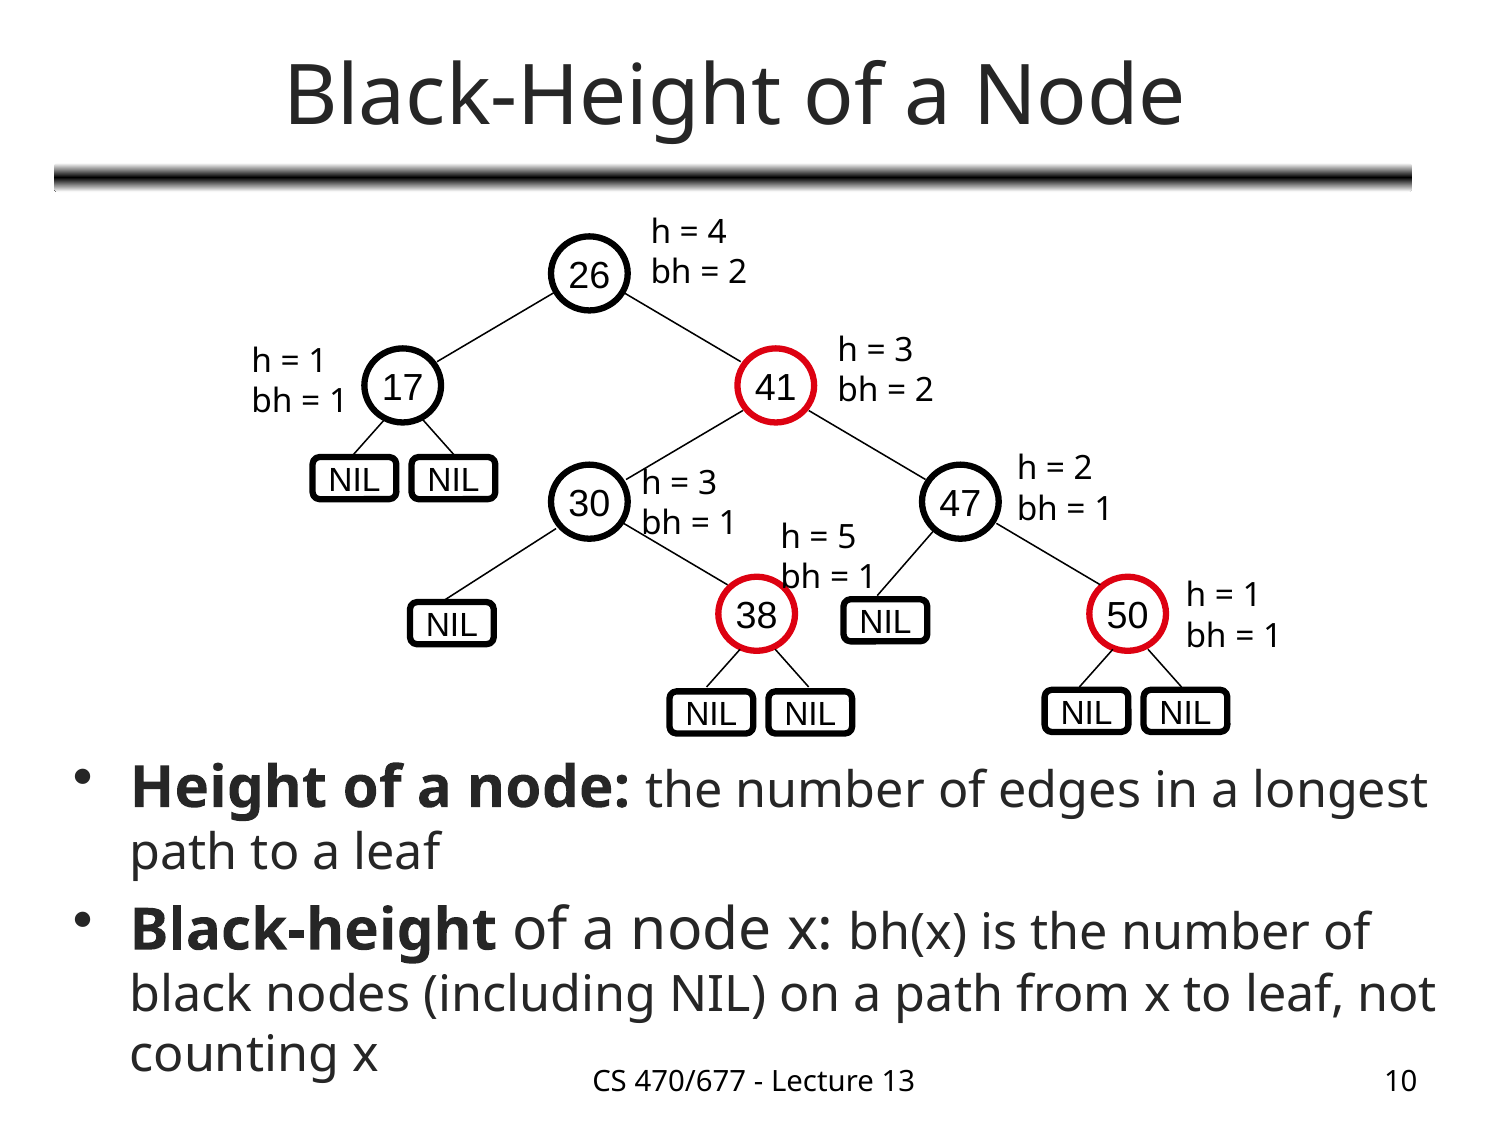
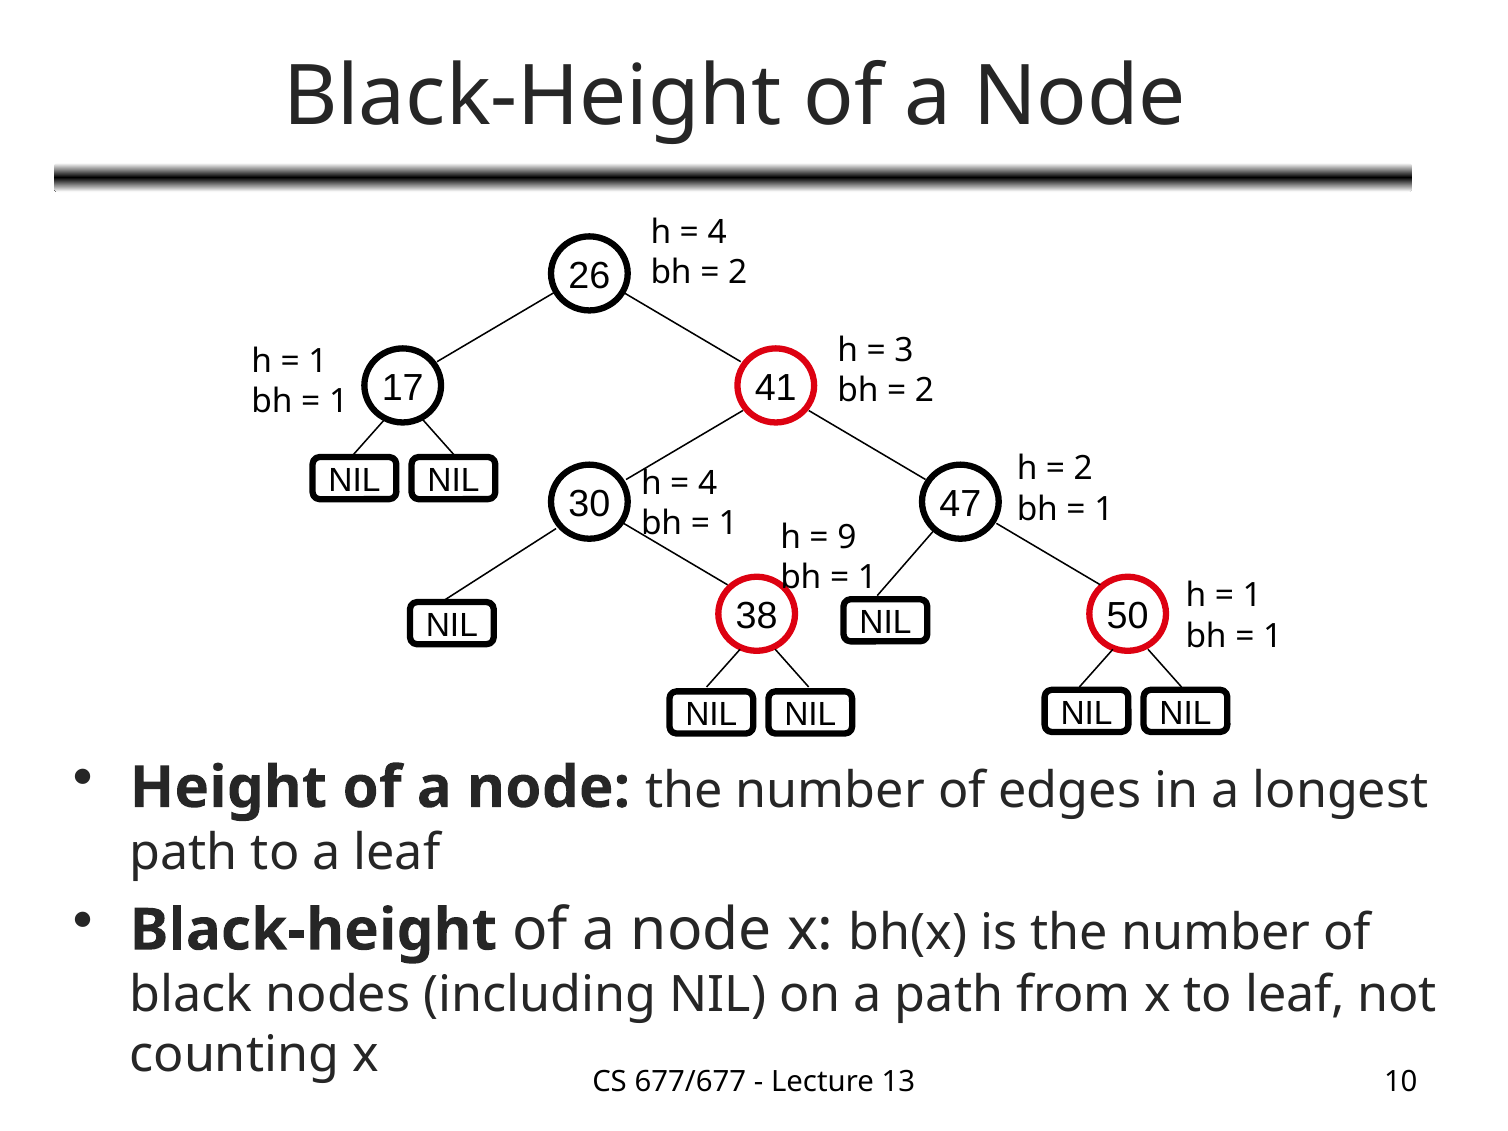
3 at (708, 484): 3 -> 4
5: 5 -> 9
470/677: 470/677 -> 677/677
